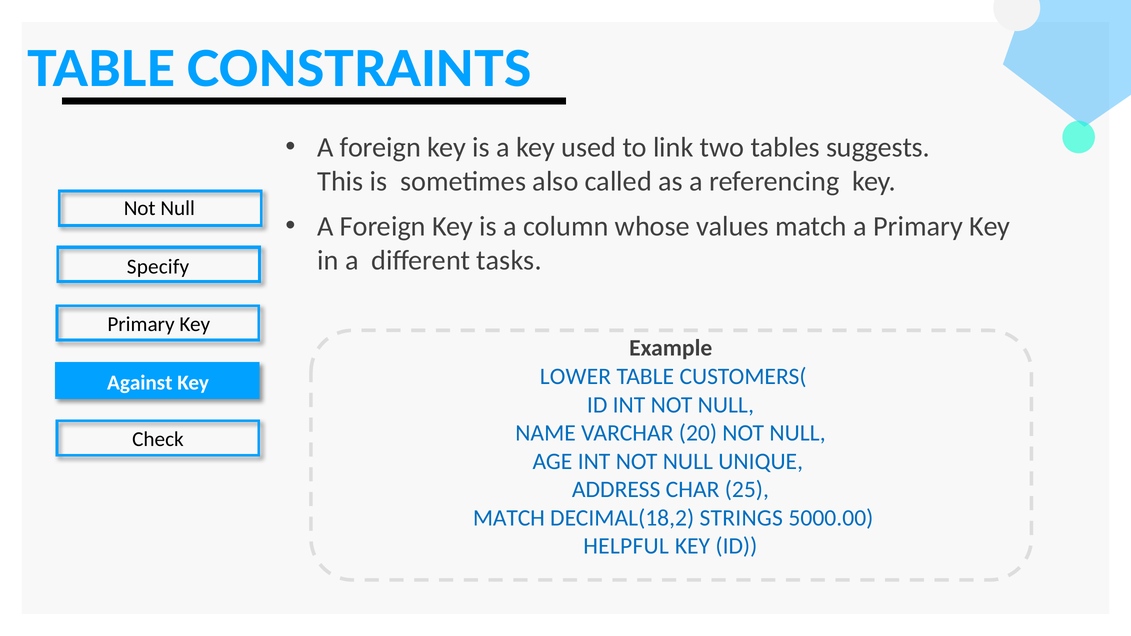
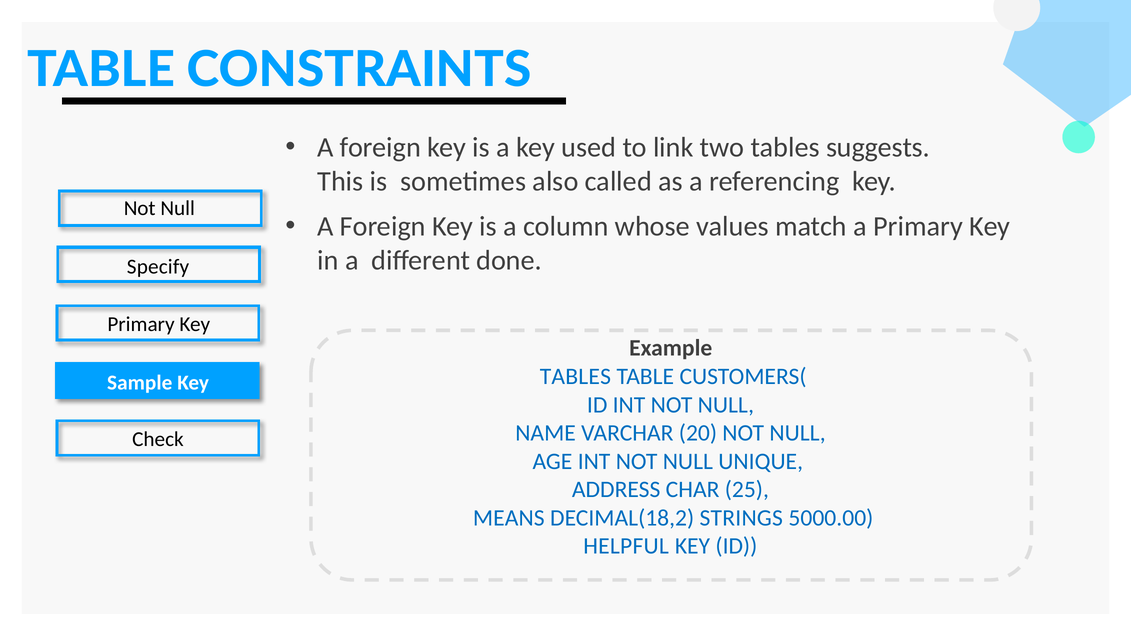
tasks: tasks -> done
LOWER at (575, 377): LOWER -> TABLES
Against: Against -> Sample
MATCH at (509, 518): MATCH -> MEANS
